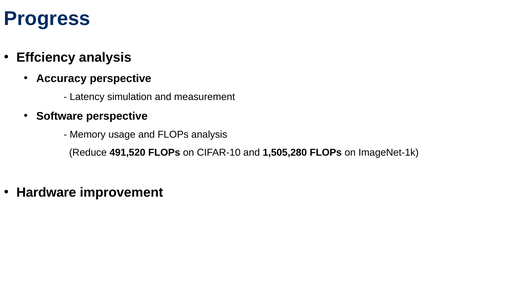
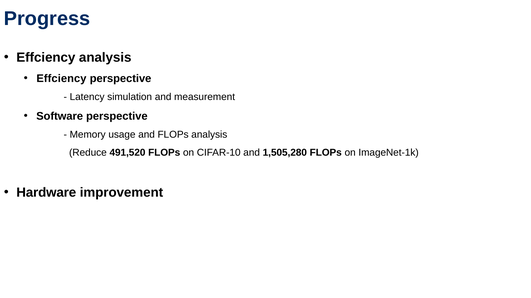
Accuracy at (61, 79): Accuracy -> Effciency
